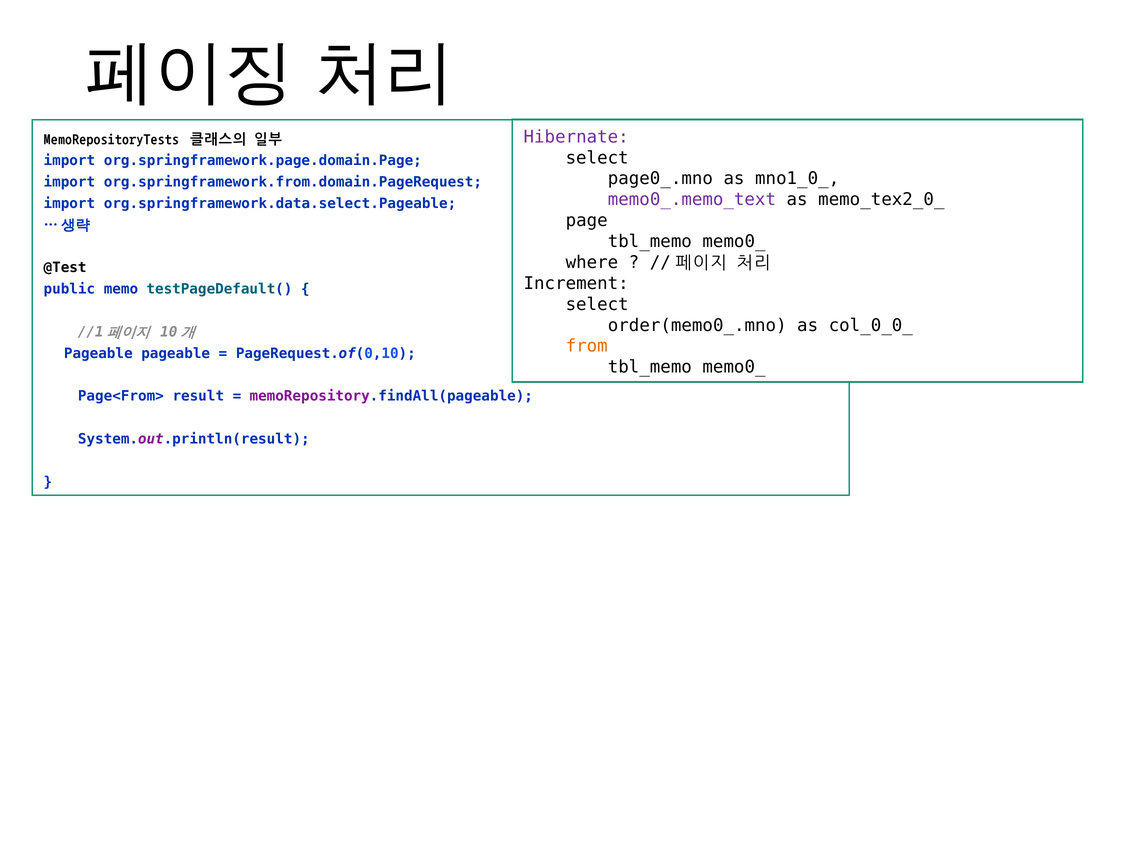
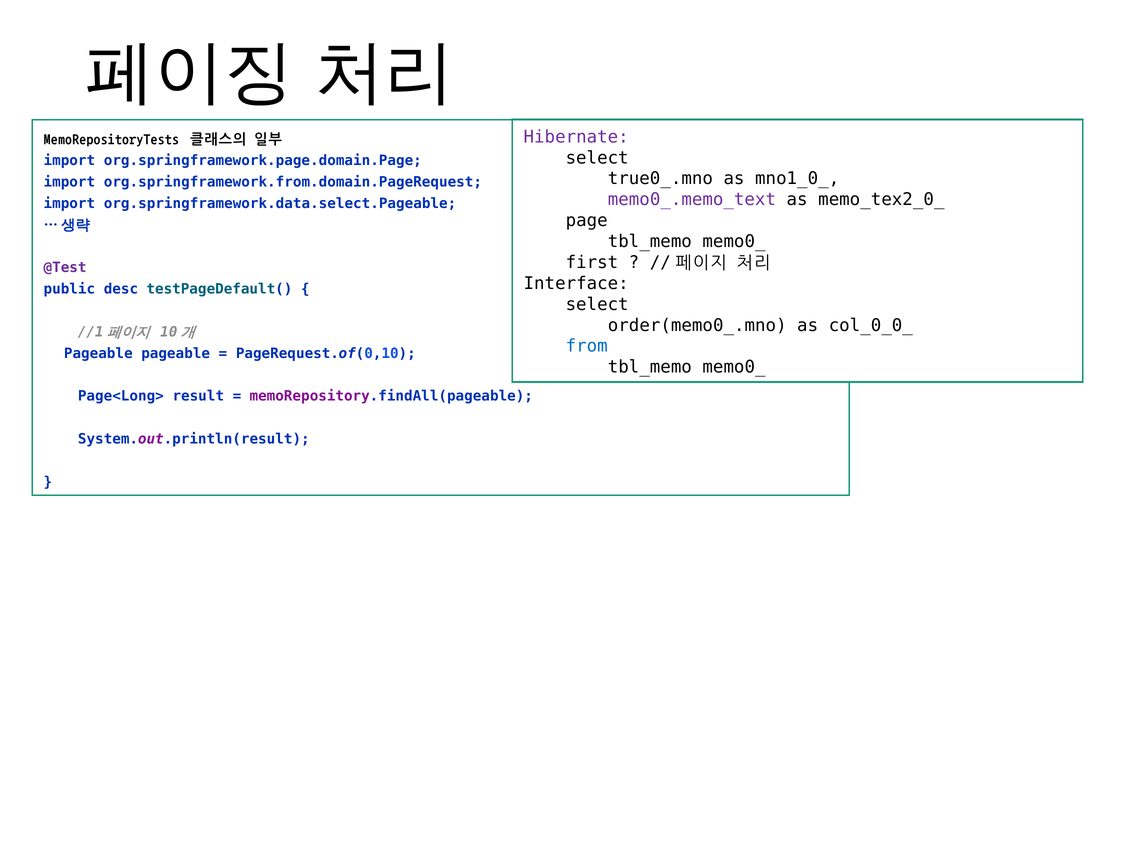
page0_.mno: page0_.mno -> true0_.mno
where: where -> first
@Test colour: black -> purple
Increment: Increment -> Interface
memo: memo -> desc
from colour: orange -> blue
Page<From>: Page<From> -> Page<Long>
